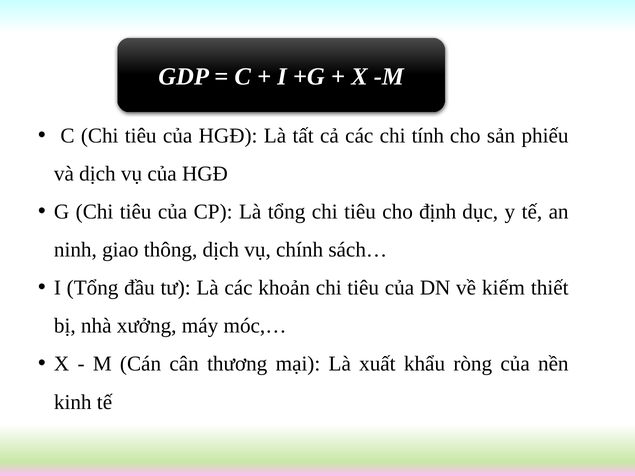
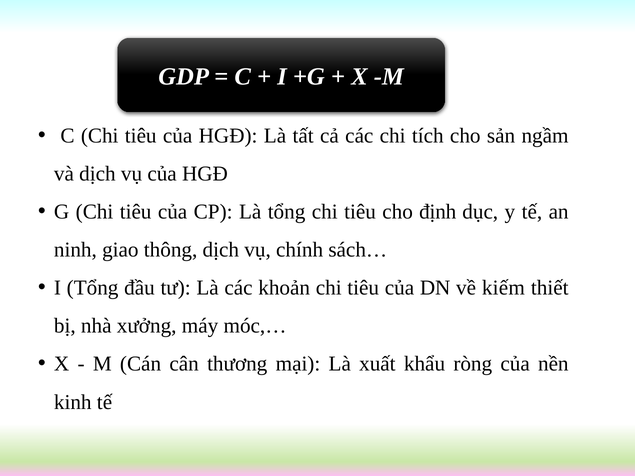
tính: tính -> tích
phiếu: phiếu -> ngầm
